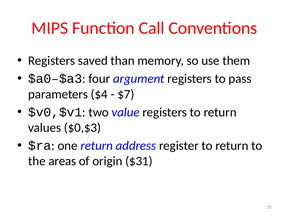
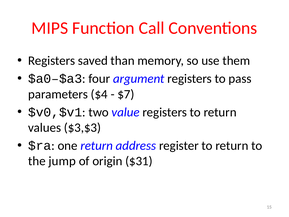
$0,$3: $0,$3 -> $3,$3
areas: areas -> jump
